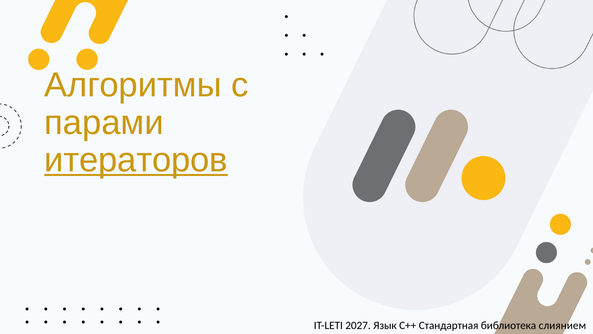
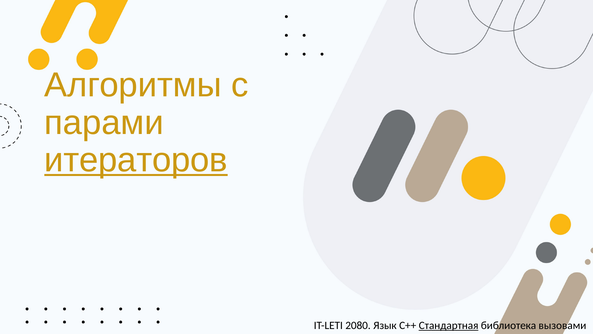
2027: 2027 -> 2080
Стандартная underline: none -> present
слиянием: слиянием -> вызовами
